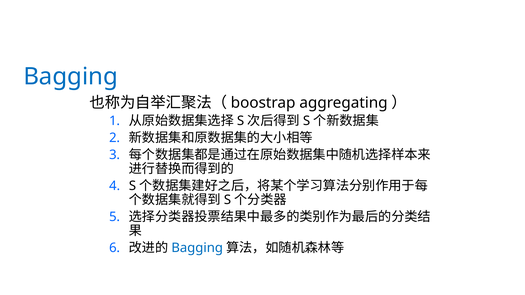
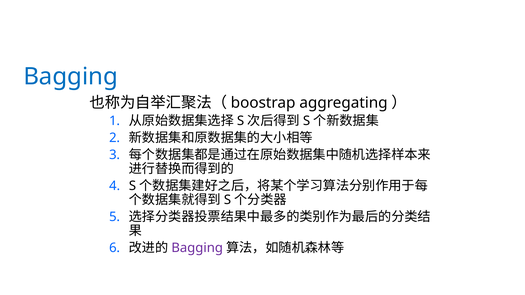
Bagging at (197, 248) colour: blue -> purple
